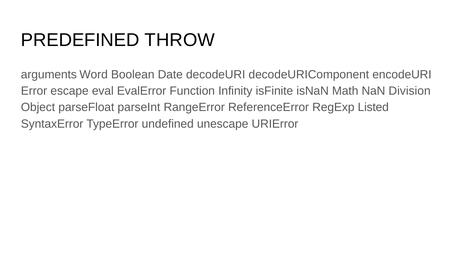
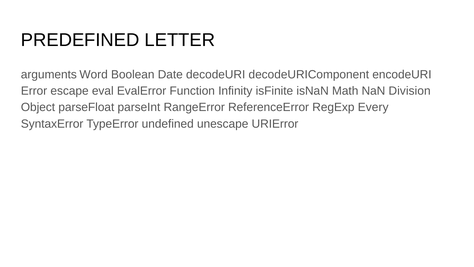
THROW: THROW -> LETTER
Listed: Listed -> Every
